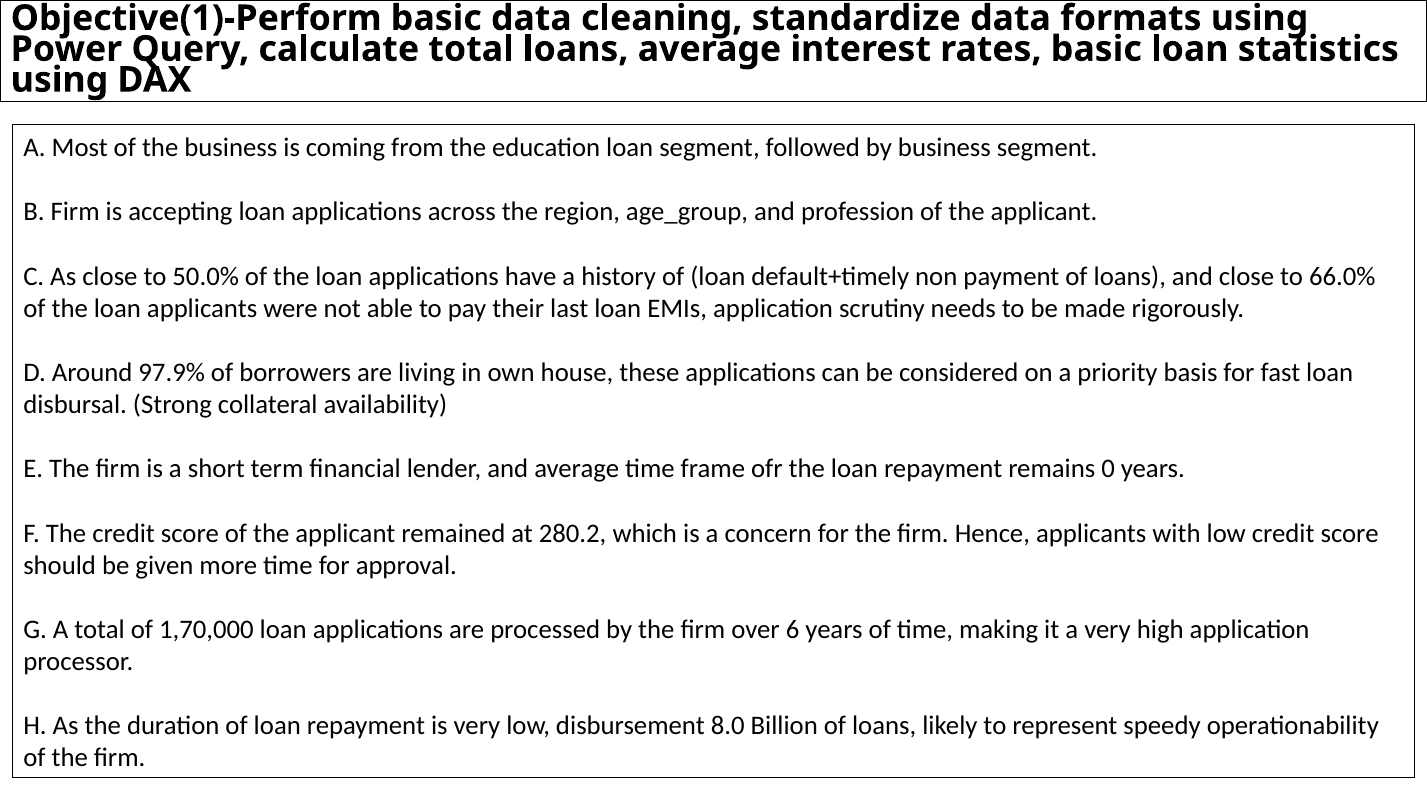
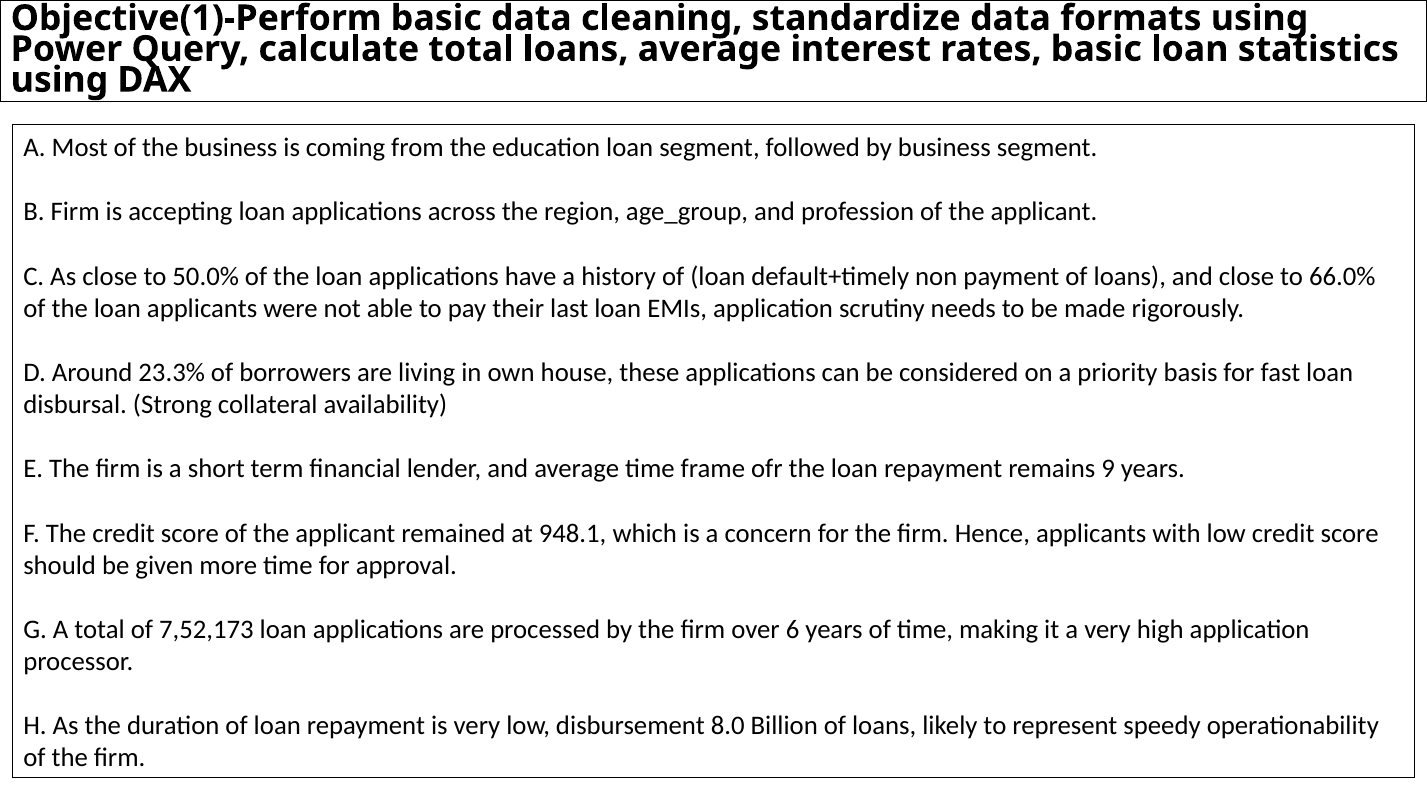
97.9%: 97.9% -> 23.3%
0: 0 -> 9
280.2: 280.2 -> 948.1
1,70,000: 1,70,000 -> 7,52,173
